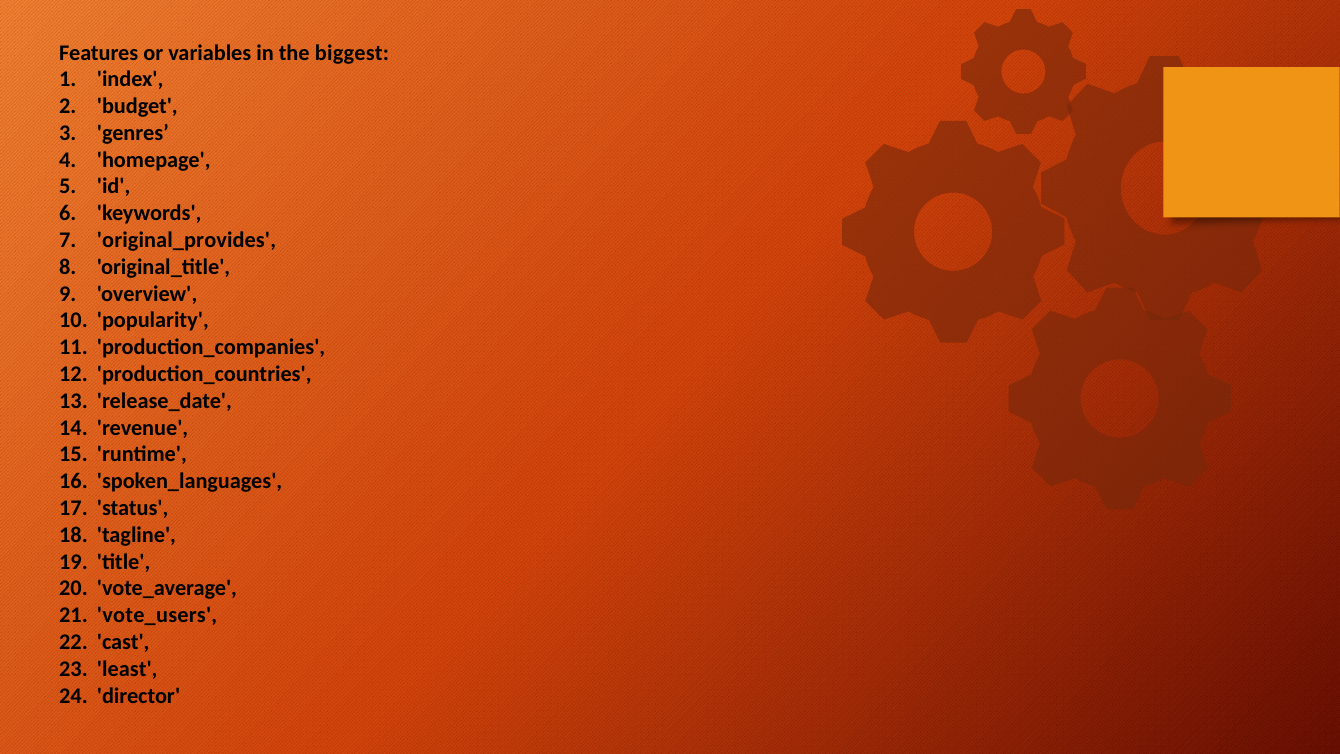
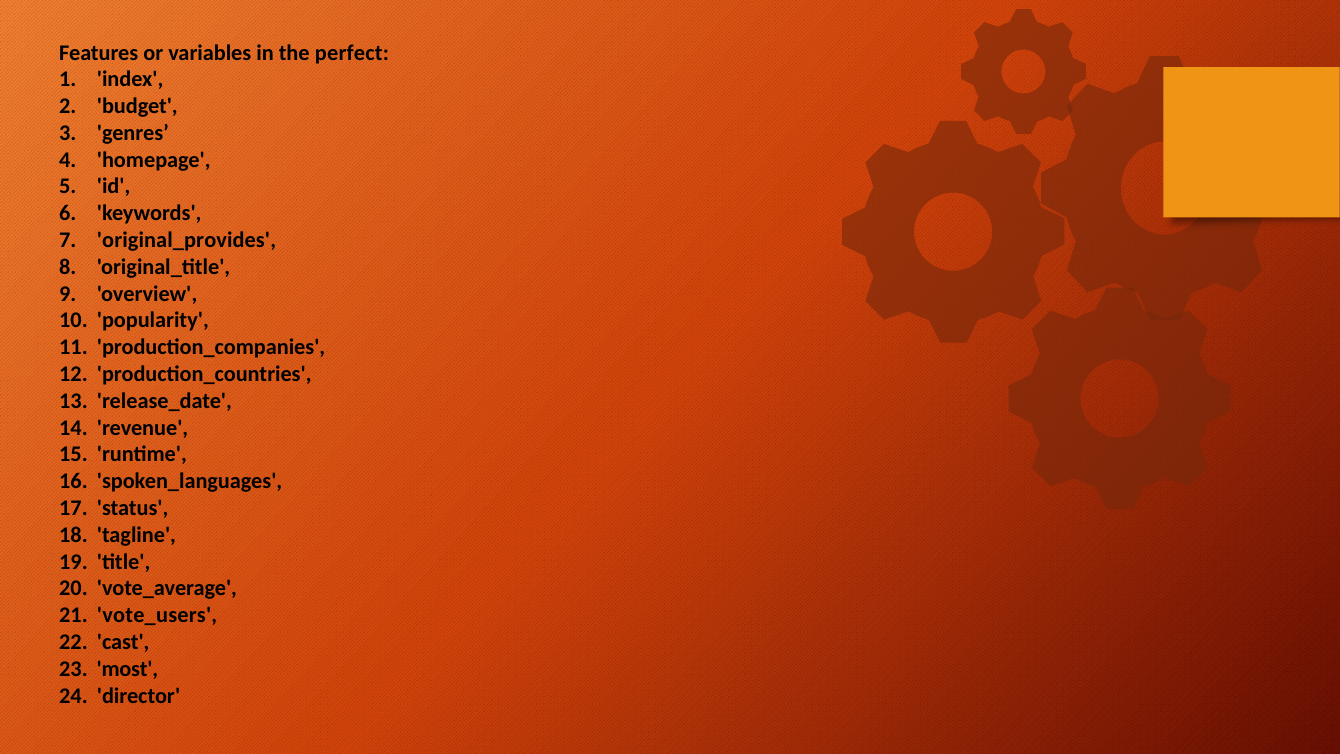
biggest: biggest -> perfect
least: least -> most
